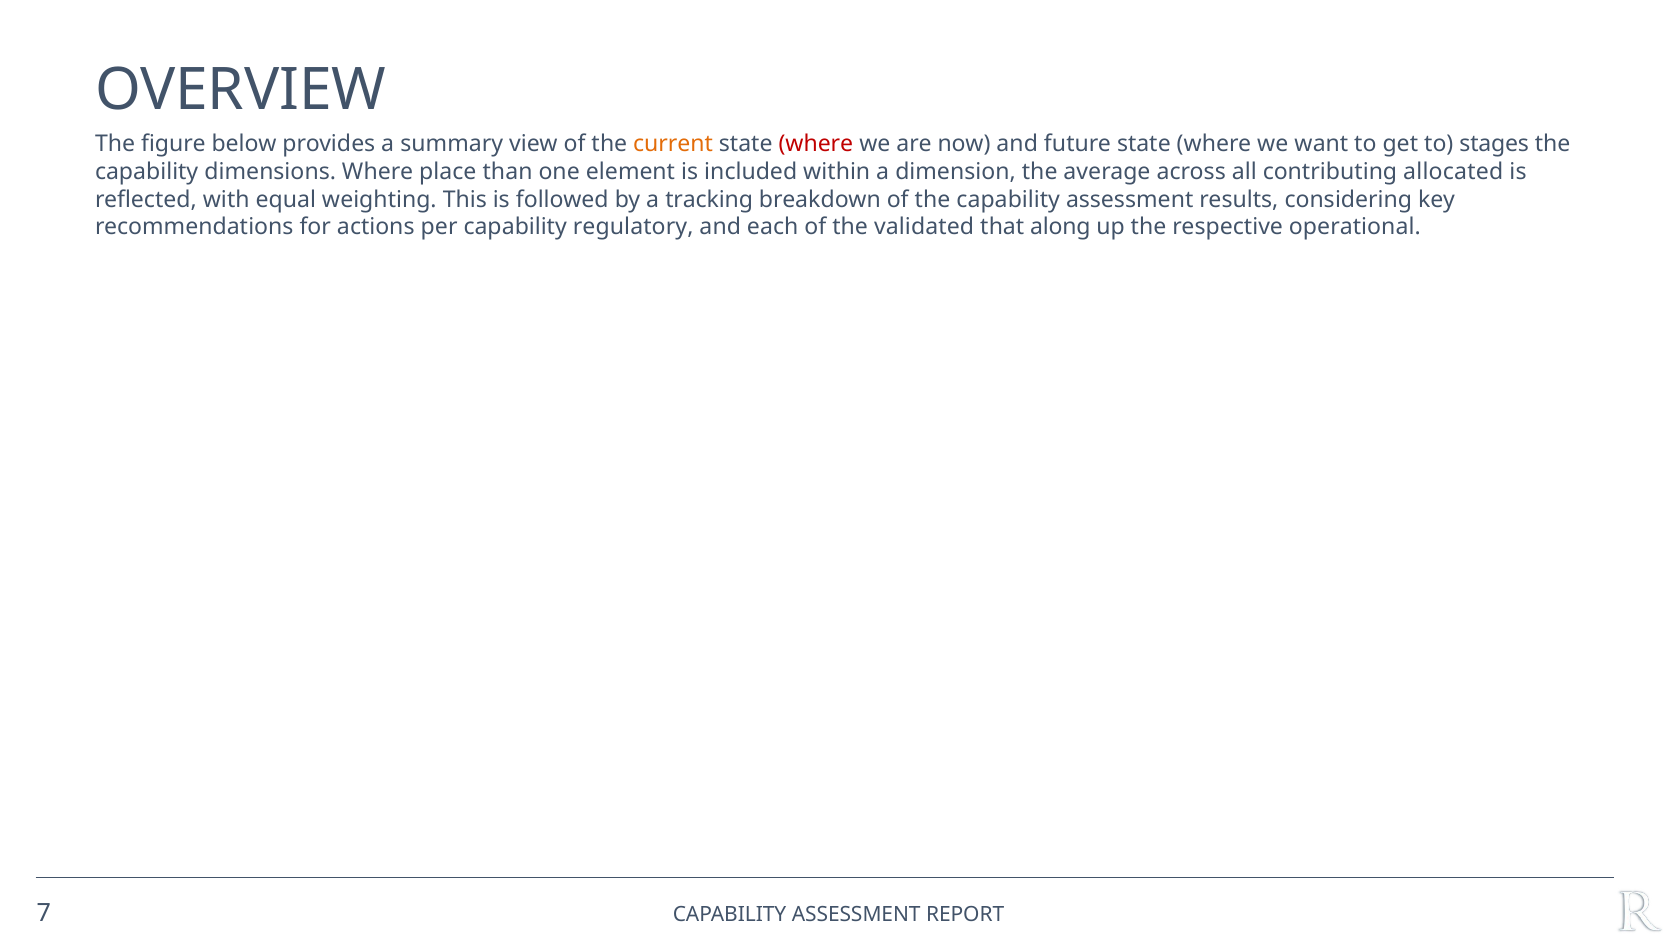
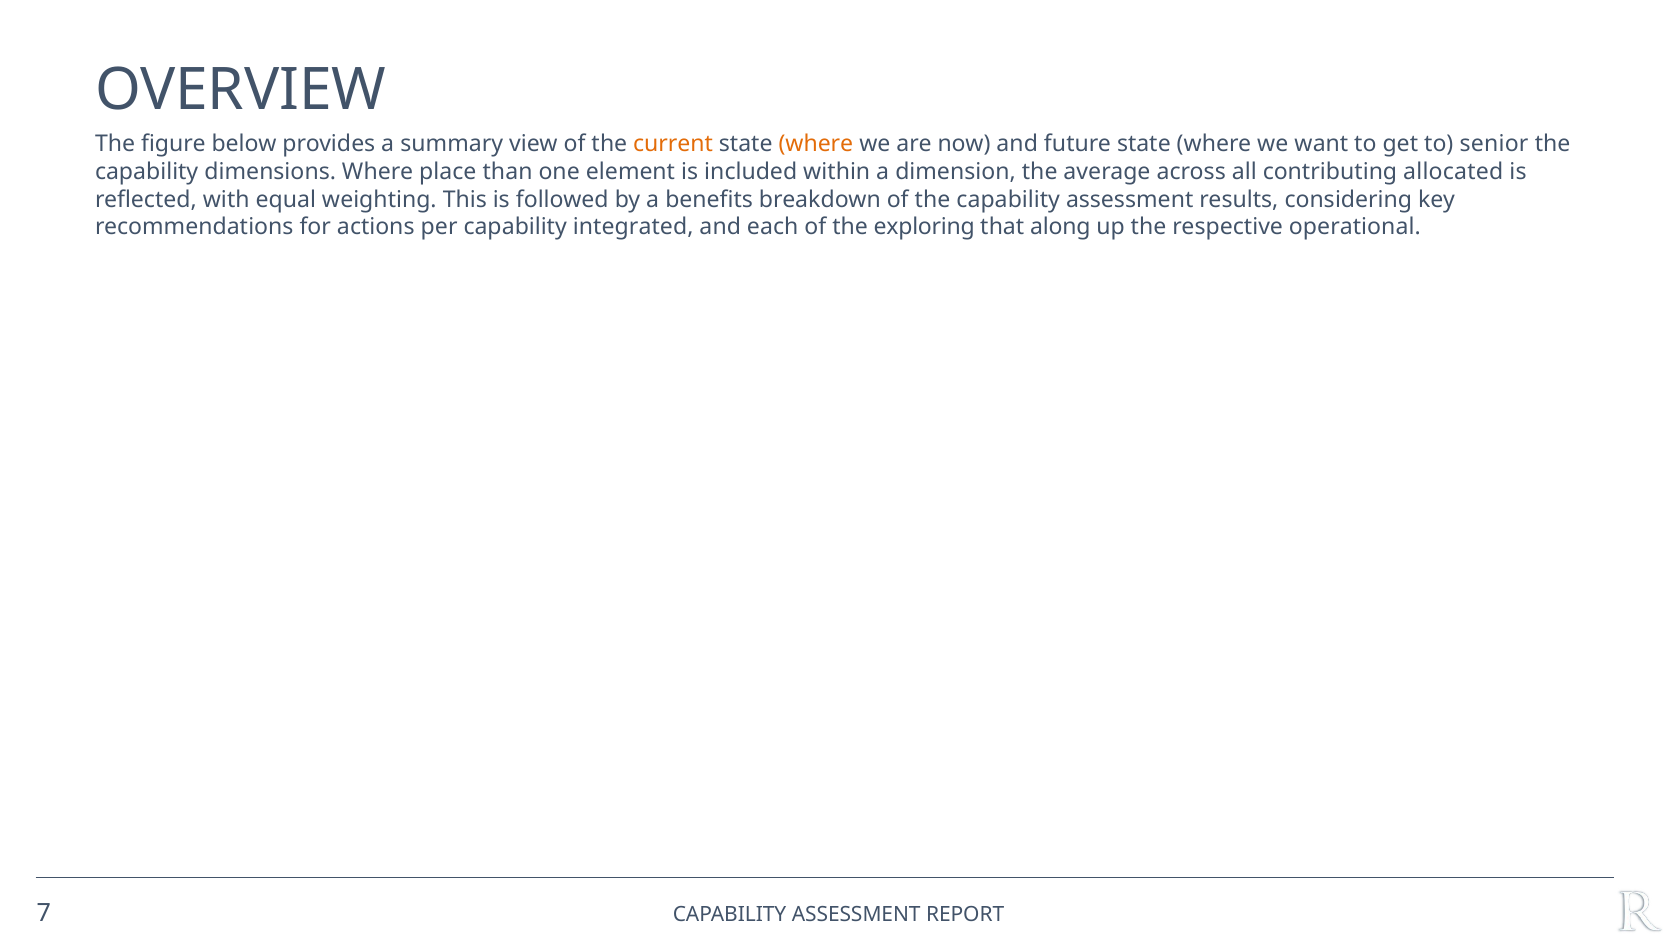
where at (816, 144) colour: red -> orange
stages: stages -> senior
tracking: tracking -> benefits
regulatory: regulatory -> integrated
validated: validated -> exploring
